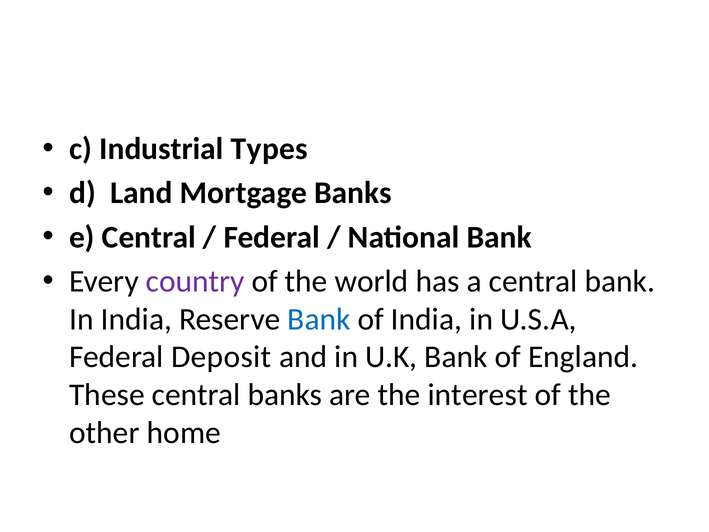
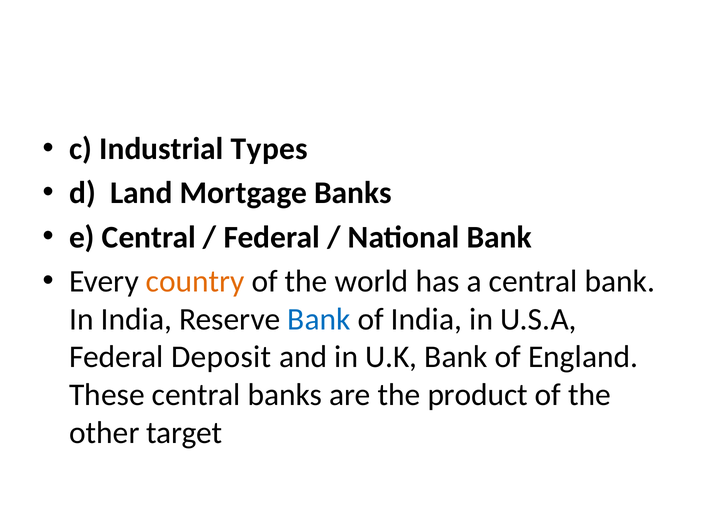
country colour: purple -> orange
interest: interest -> product
home: home -> target
